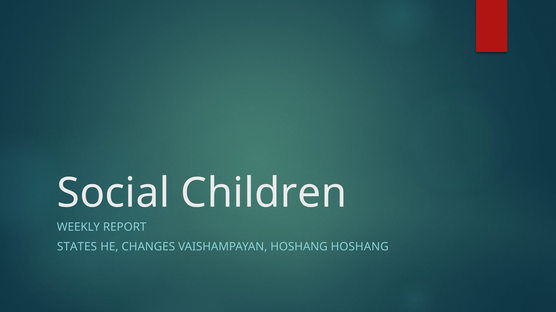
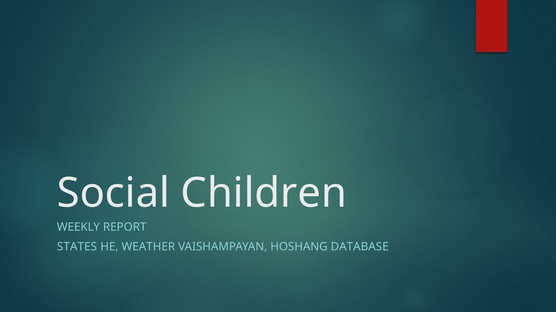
CHANGES: CHANGES -> WEATHER
HOSHANG HOSHANG: HOSHANG -> DATABASE
